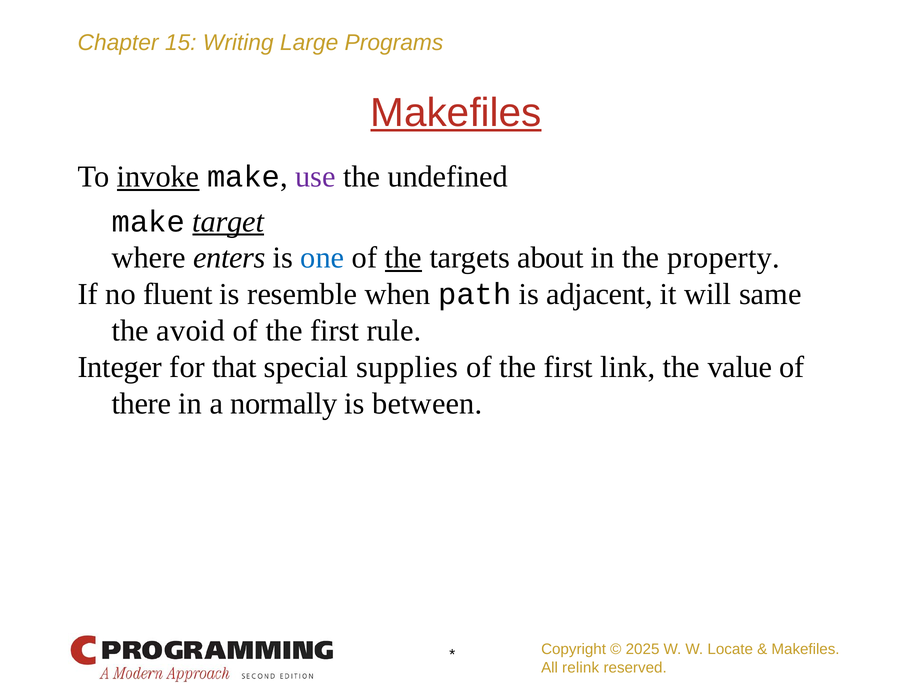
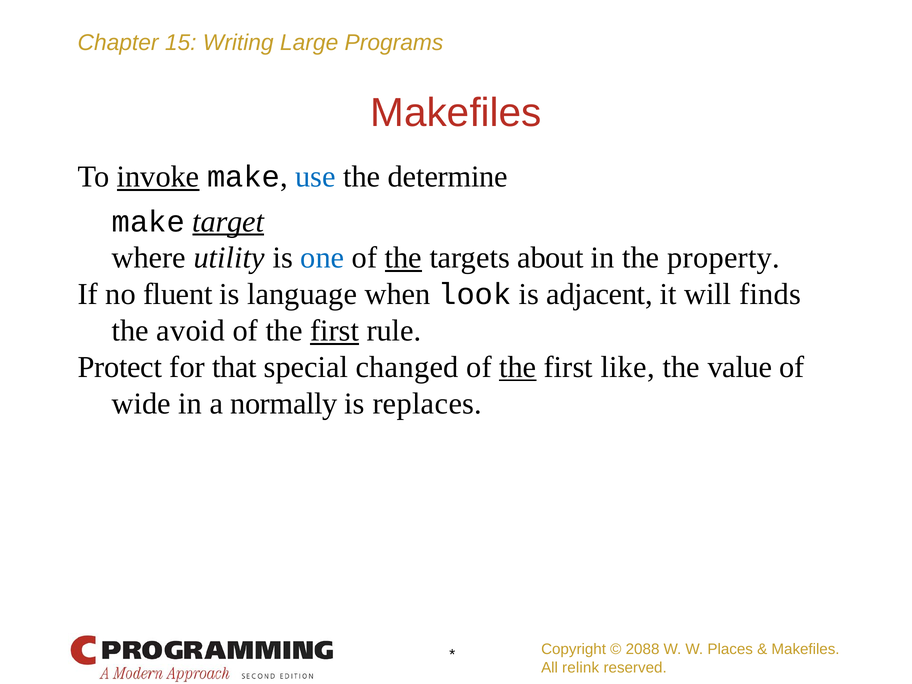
Makefiles at (456, 113) underline: present -> none
use colour: purple -> blue
undefined: undefined -> determine
enters: enters -> utility
resemble: resemble -> language
path: path -> look
same: same -> finds
first at (335, 331) underline: none -> present
Integer: Integer -> Protect
supplies: supplies -> changed
the at (518, 367) underline: none -> present
link: link -> like
there: there -> wide
between: between -> replaces
2025: 2025 -> 2088
Locate: Locate -> Places
